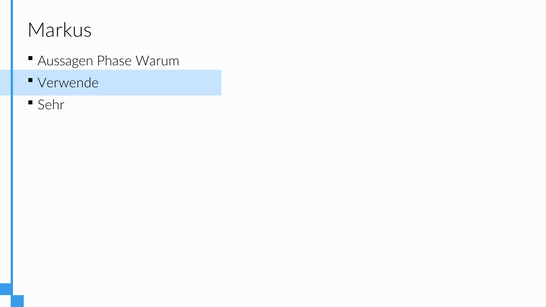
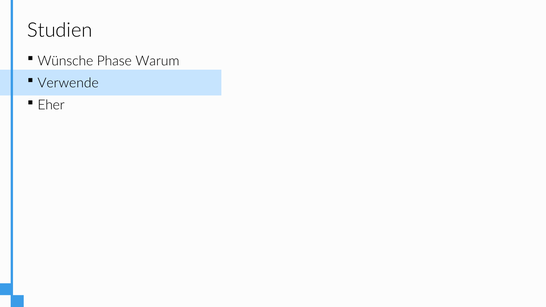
Markus: Markus -> Studien
Aussagen: Aussagen -> Wünsche
Sehr: Sehr -> Eher
